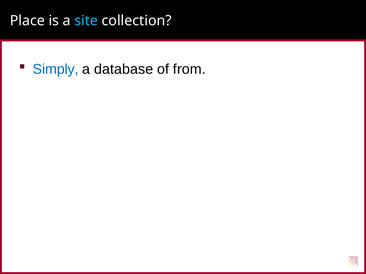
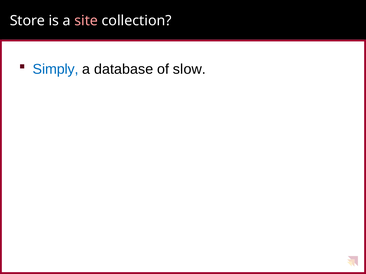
Place: Place -> Store
site colour: light blue -> pink
from: from -> slow
